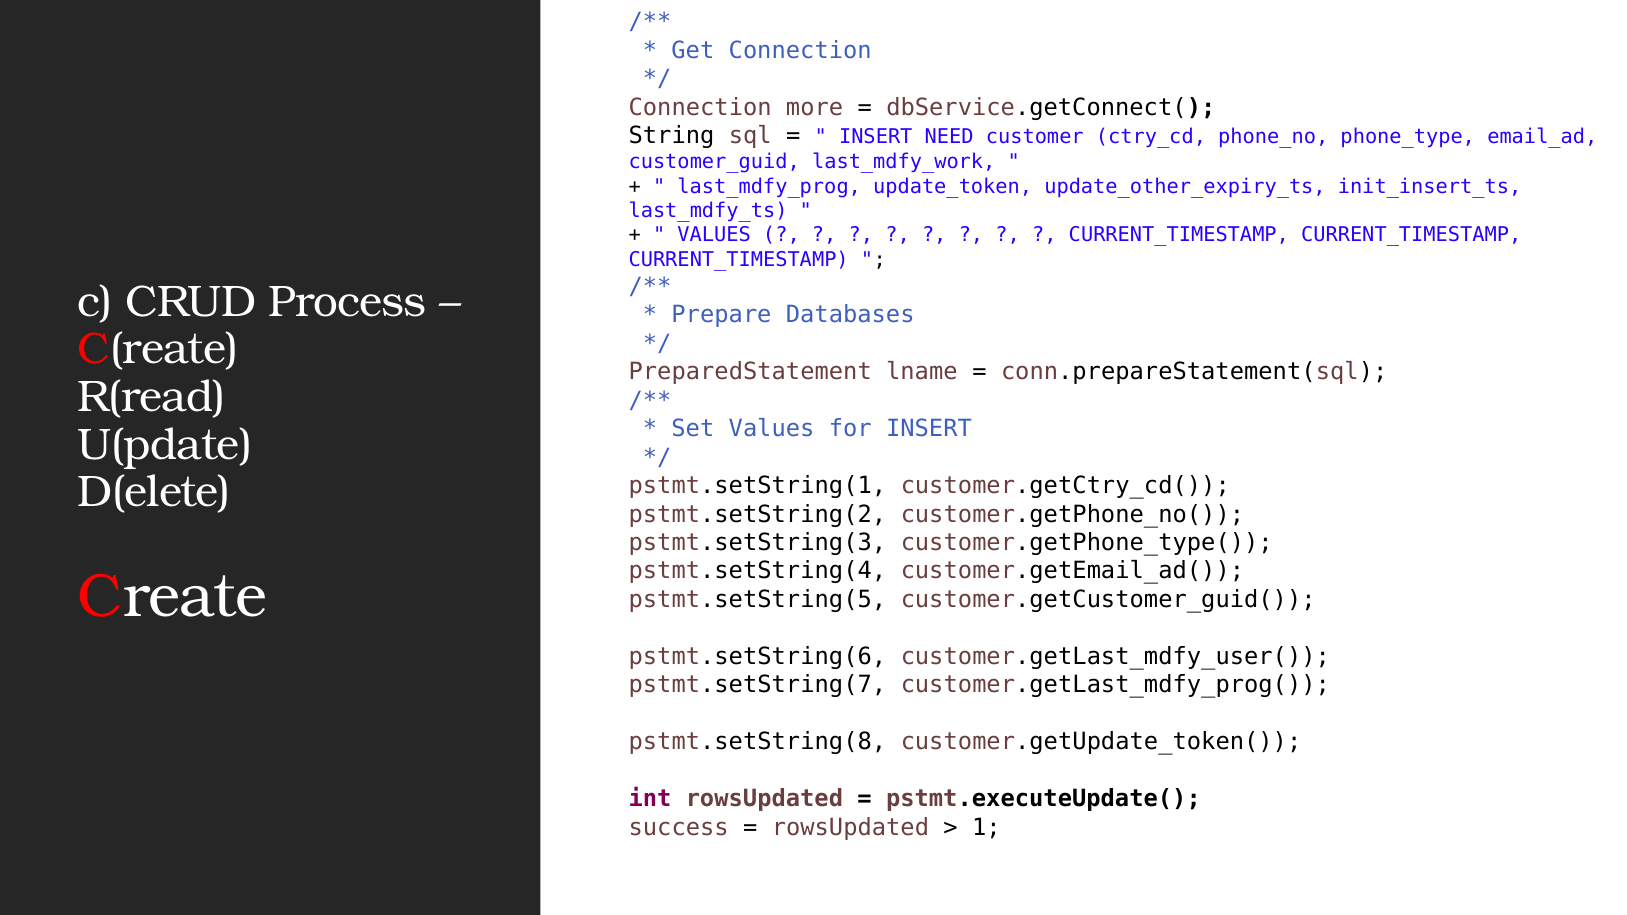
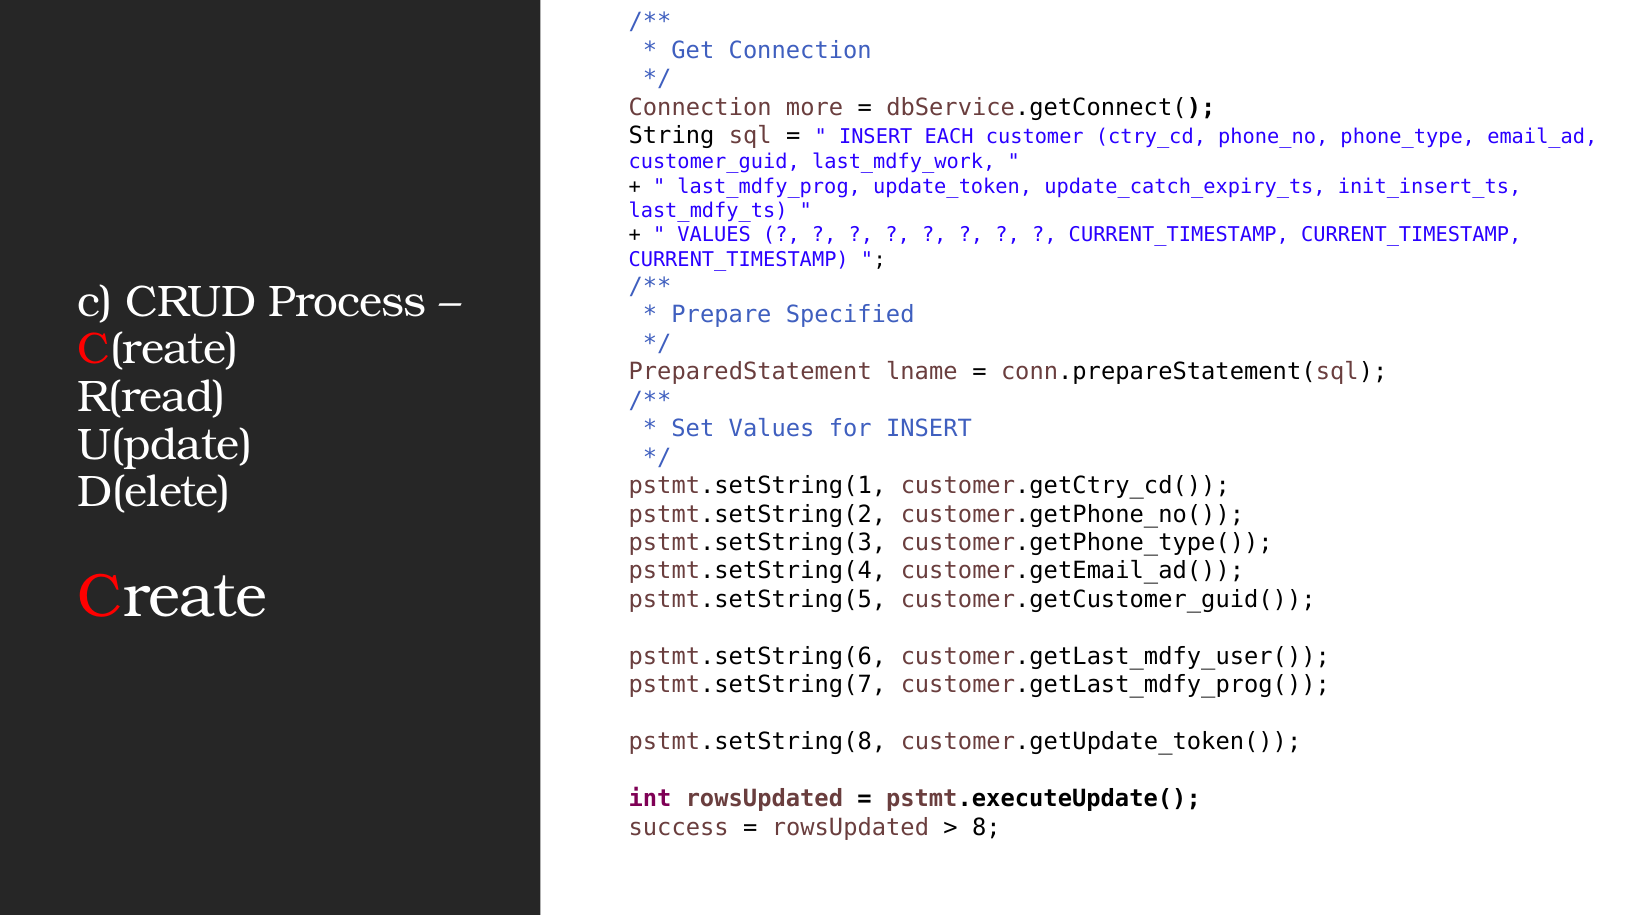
NEED: NEED -> EACH
update_other_expiry_ts: update_other_expiry_ts -> update_catch_expiry_ts
Databases: Databases -> Specified
1: 1 -> 8
